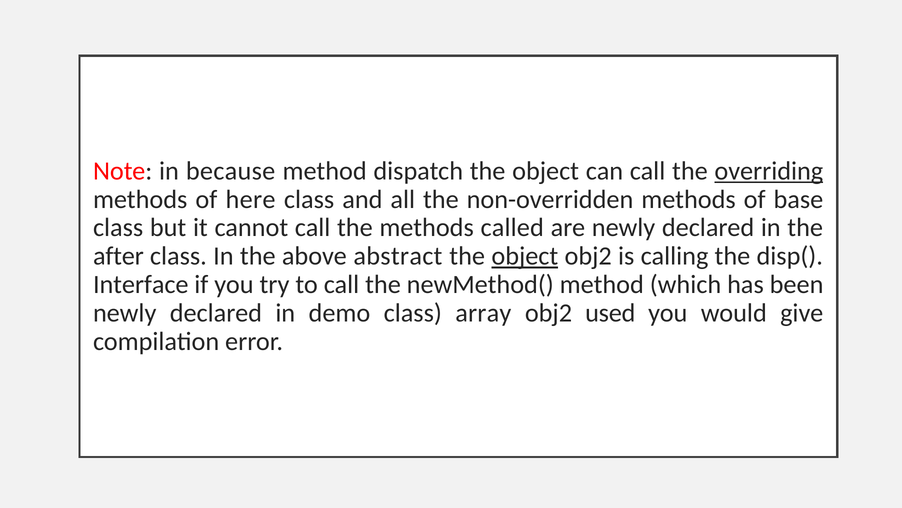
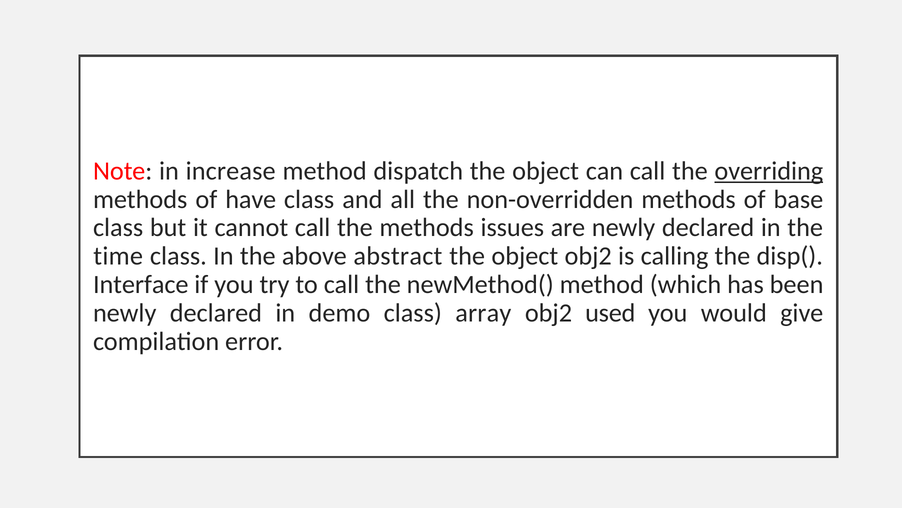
because: because -> increase
here: here -> have
called: called -> issues
after: after -> time
object at (525, 256) underline: present -> none
